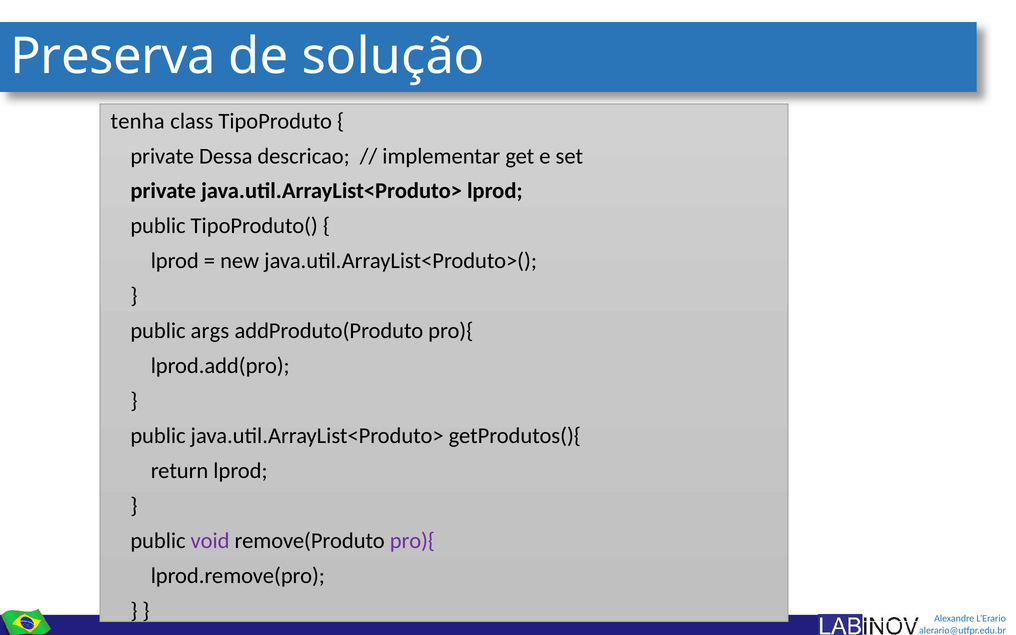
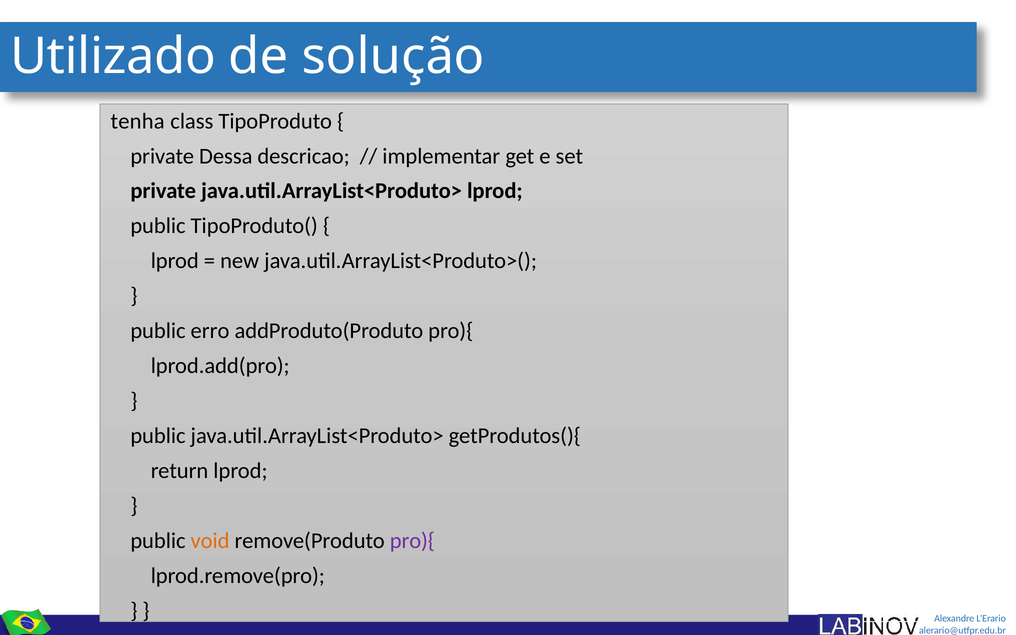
Preserva: Preserva -> Utilizado
args: args -> erro
void colour: purple -> orange
